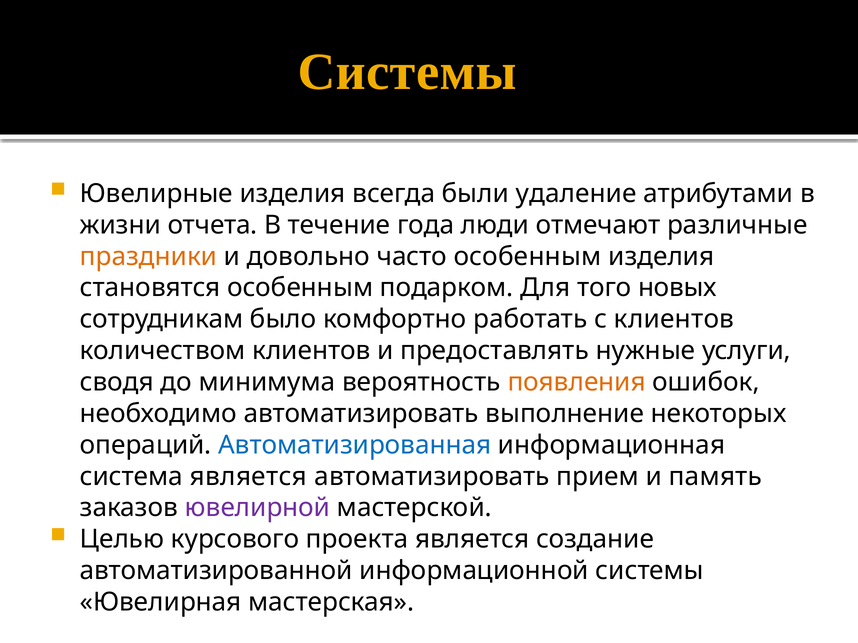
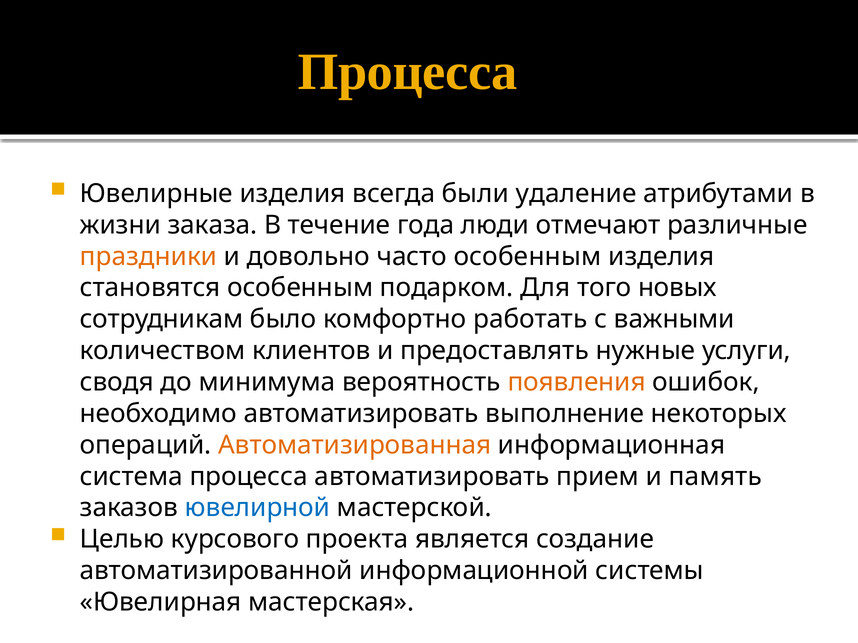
Системы at (407, 72): Системы -> Процесса
отчета: отчета -> заказа
с клиентов: клиентов -> важными
Автоматизированная colour: blue -> orange
система является: является -> процесса
ювелирной colour: purple -> blue
